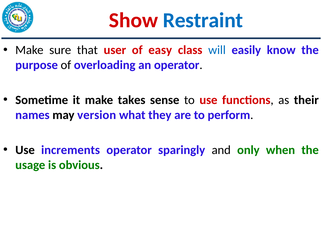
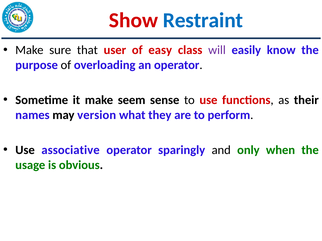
will colour: blue -> purple
takes: takes -> seem
increments: increments -> associative
